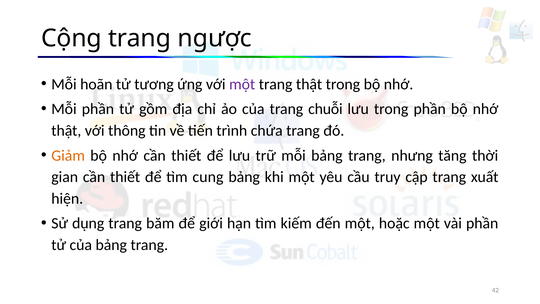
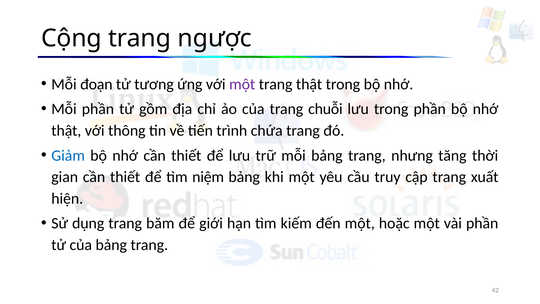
hoãn: hoãn -> đoạn
Giảm colour: orange -> blue
cung: cung -> niệm
